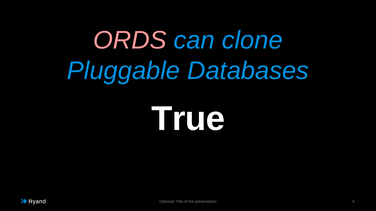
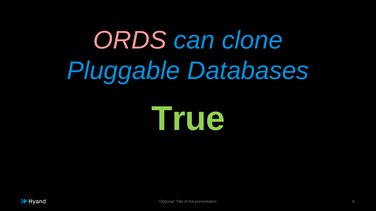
True colour: white -> light green
